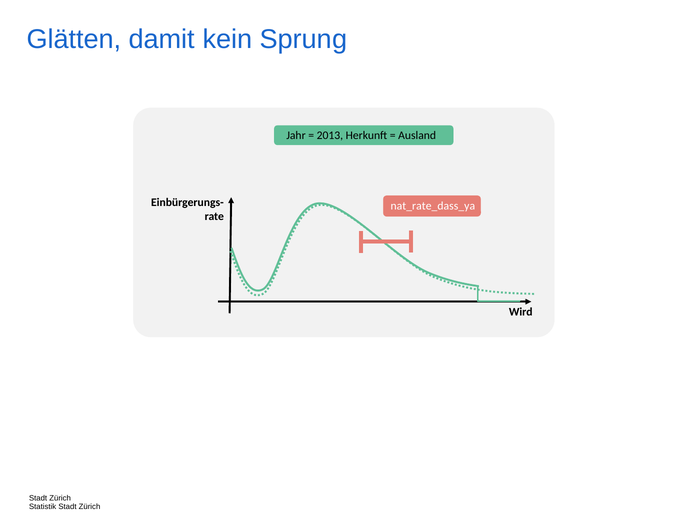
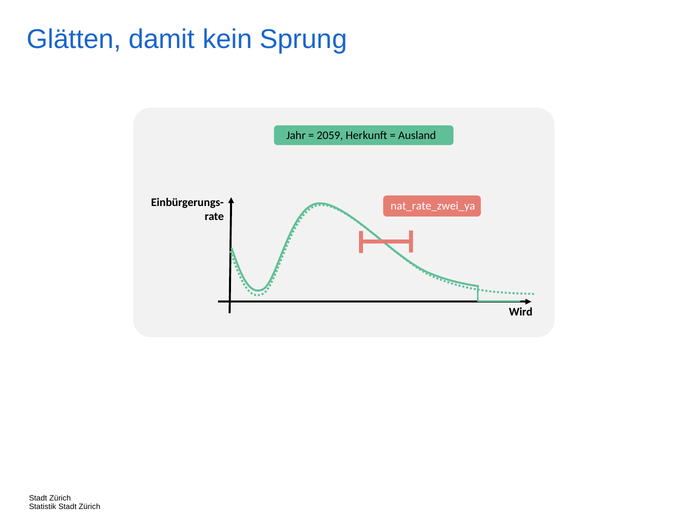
2013: 2013 -> 2059
nat_rate_dass_ya: nat_rate_dass_ya -> nat_rate_zwei_ya
